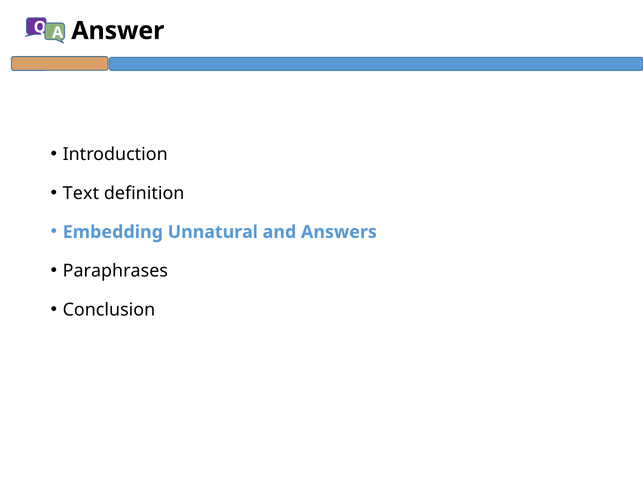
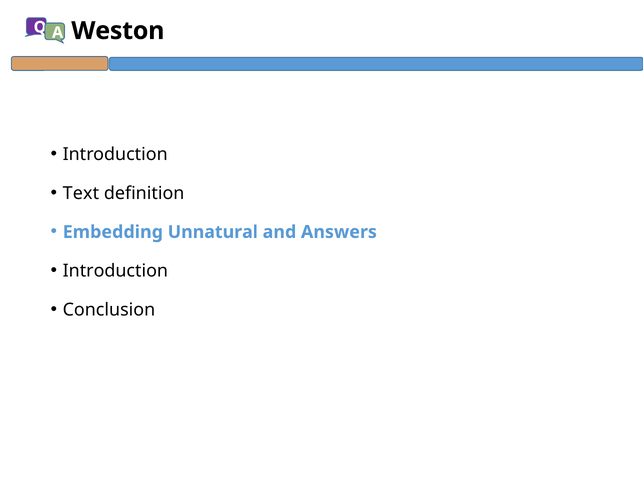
Answer: Answer -> Weston
Paraphrases at (115, 271): Paraphrases -> Introduction
